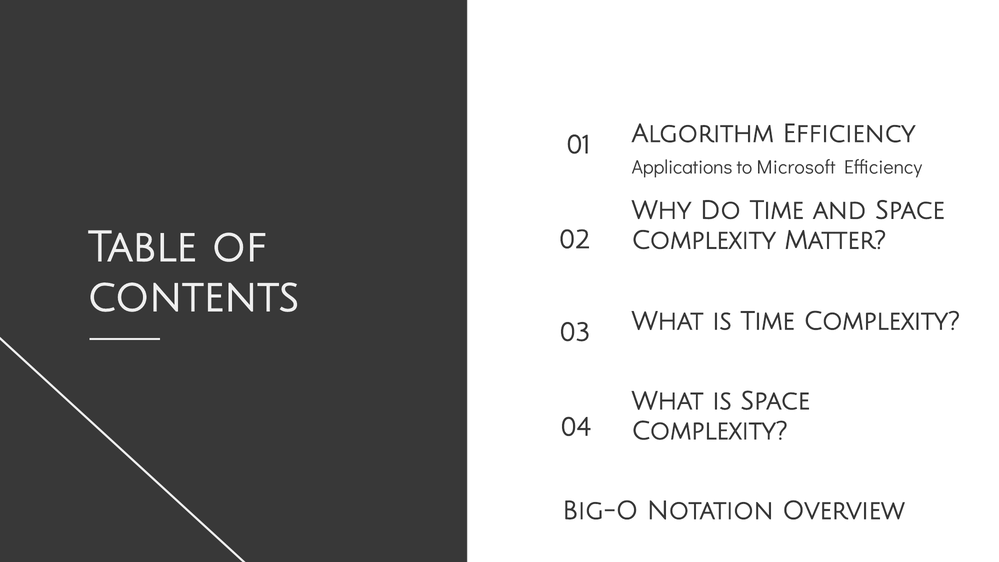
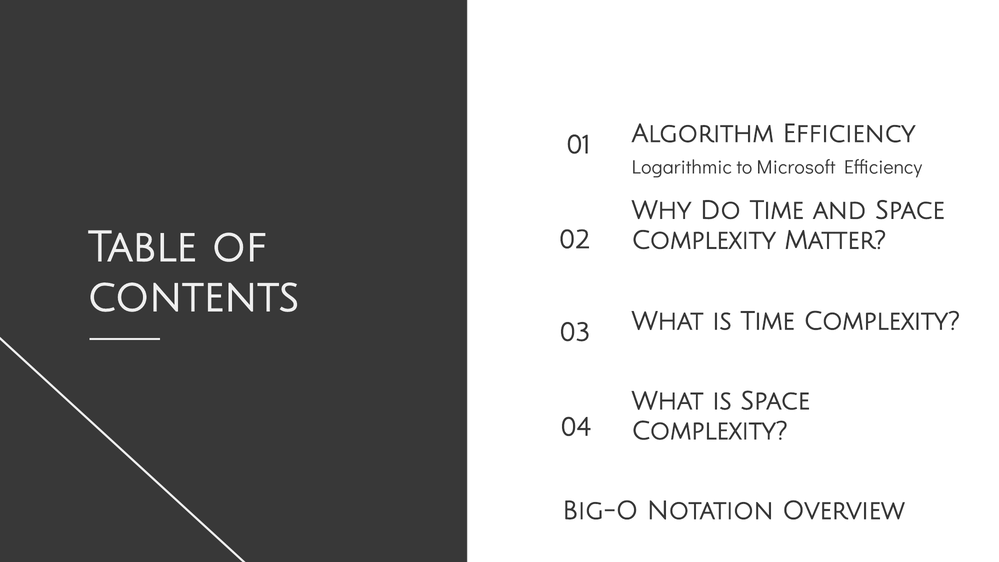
Applications: Applications -> Logarithmic
